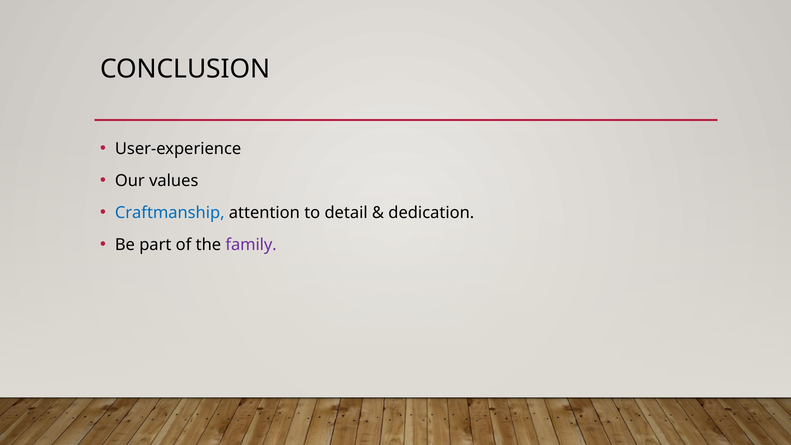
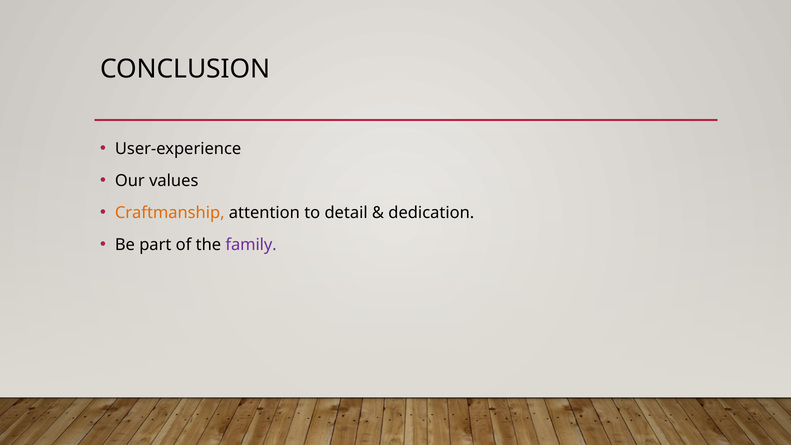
Craftmanship colour: blue -> orange
